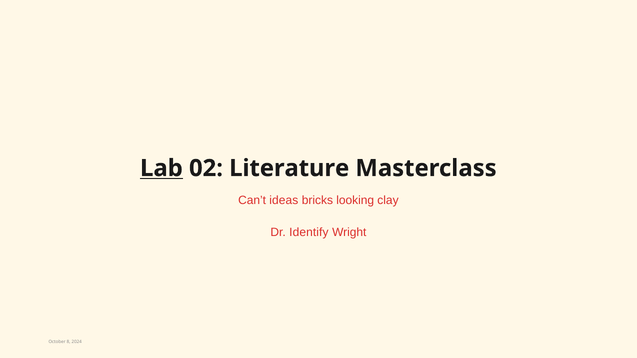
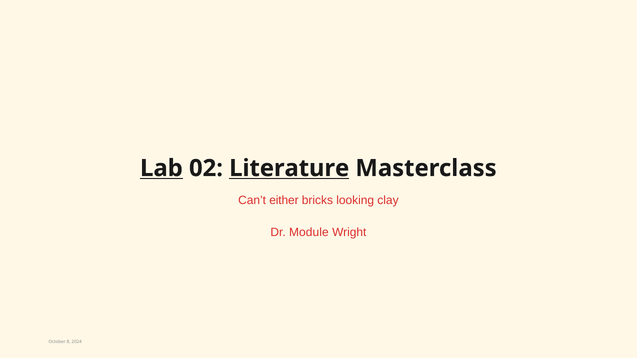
Literature underline: none -> present
ideas: ideas -> either
Identify: Identify -> Module
